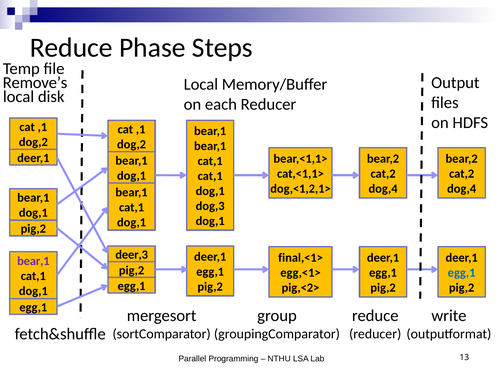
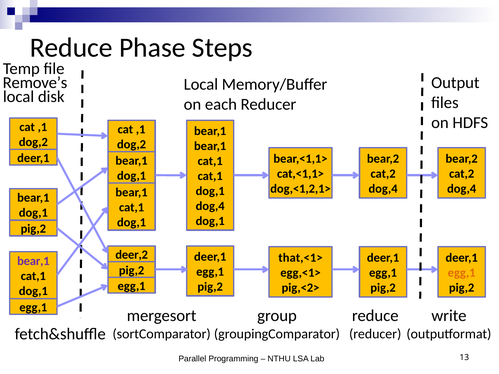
dog,3 at (210, 206): dog,3 -> dog,4
deer,3: deer,3 -> deer,2
final,<1>: final,<1> -> that,<1>
egg,1 at (462, 273) colour: blue -> orange
